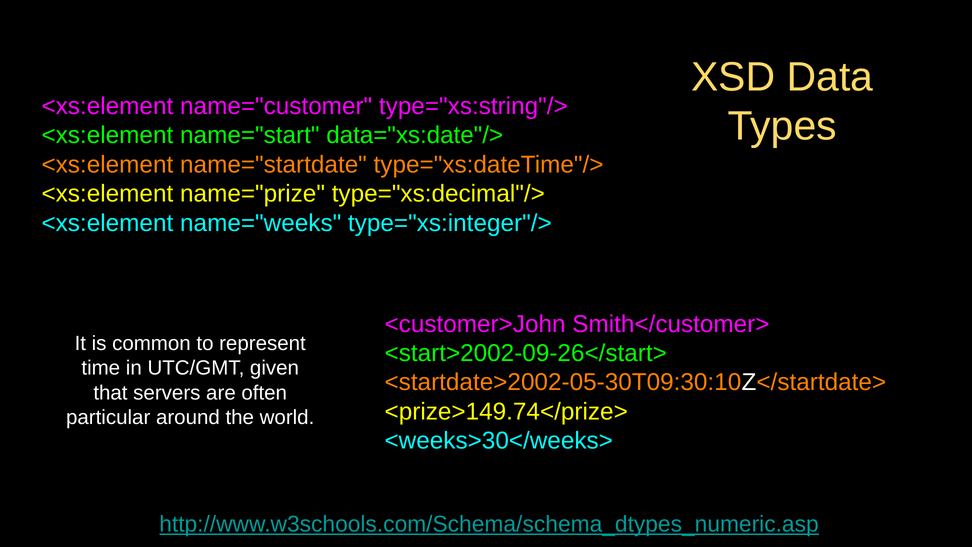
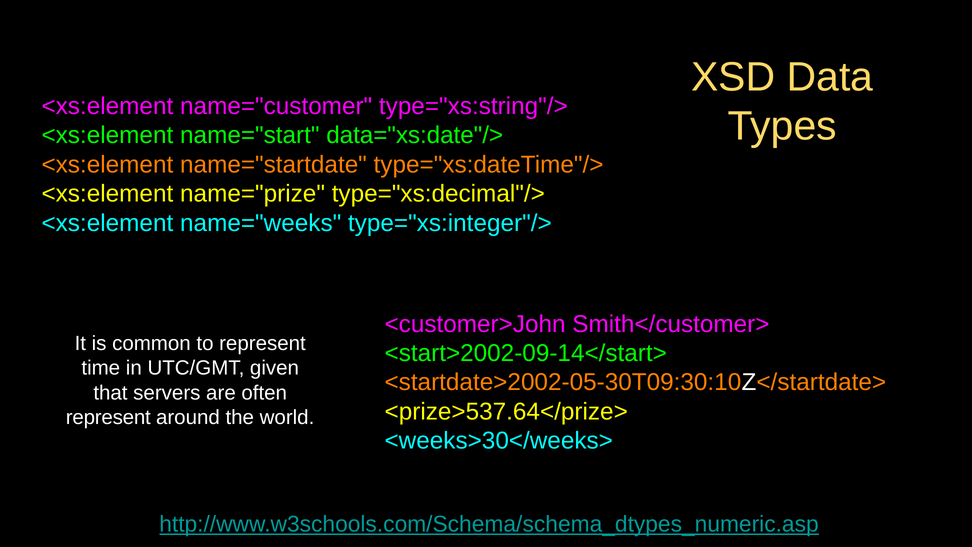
<start>2002-09-26</start>: <start>2002-09-26</start> -> <start>2002-09-14</start>
<prize>149.74</prize>: <prize>149.74</prize> -> <prize>537.64</prize>
particular at (108, 417): particular -> represent
